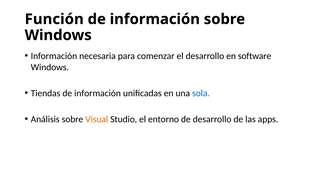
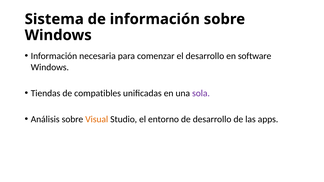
Función: Función -> Sistema
Tiendas de información: información -> compatibles
sola colour: blue -> purple
